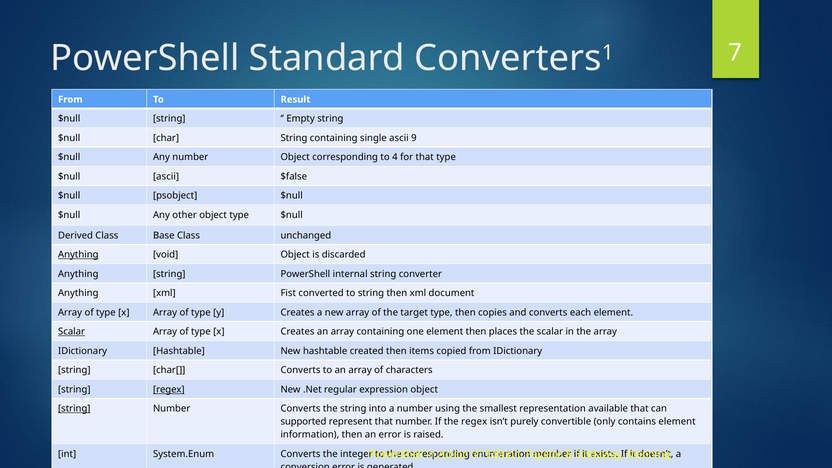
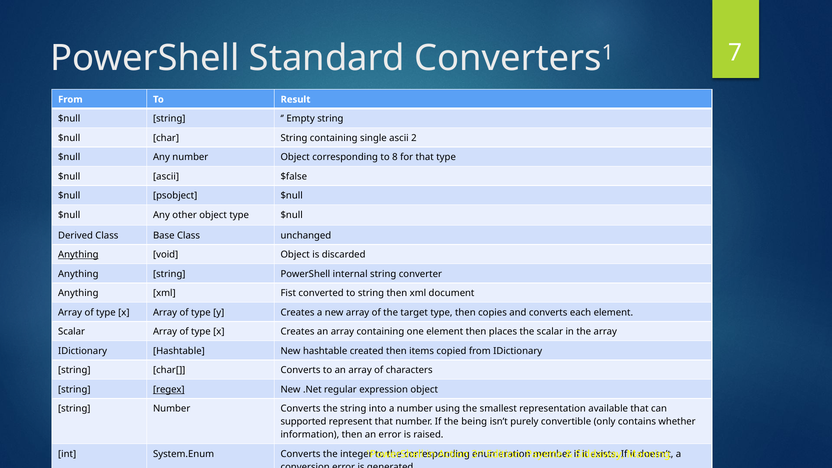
9: 9 -> 2
4: 4 -> 8
Scalar at (72, 332) underline: present -> none
string at (74, 409) underline: present -> none
the regex: regex -> being
contains element: element -> whether
